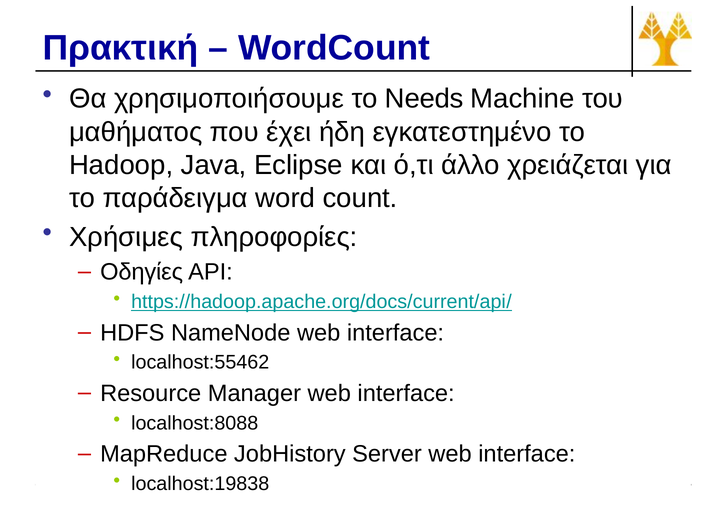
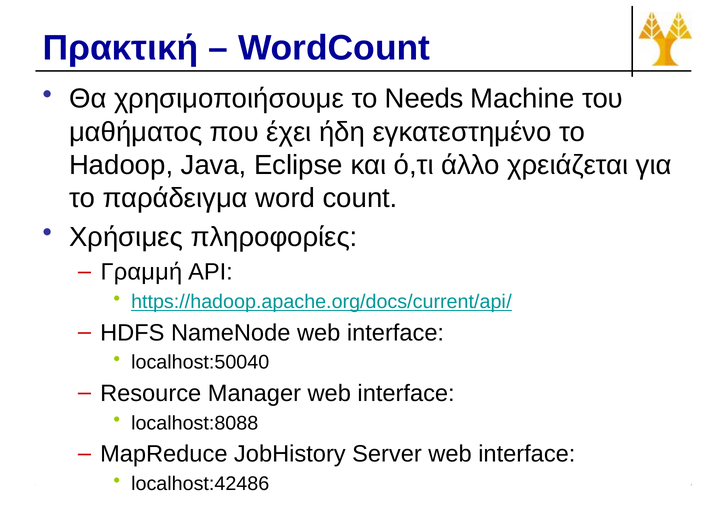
Οδηγίες: Οδηγίες -> Γραμμή
localhost:55462: localhost:55462 -> localhost:50040
localhost:19838: localhost:19838 -> localhost:42486
